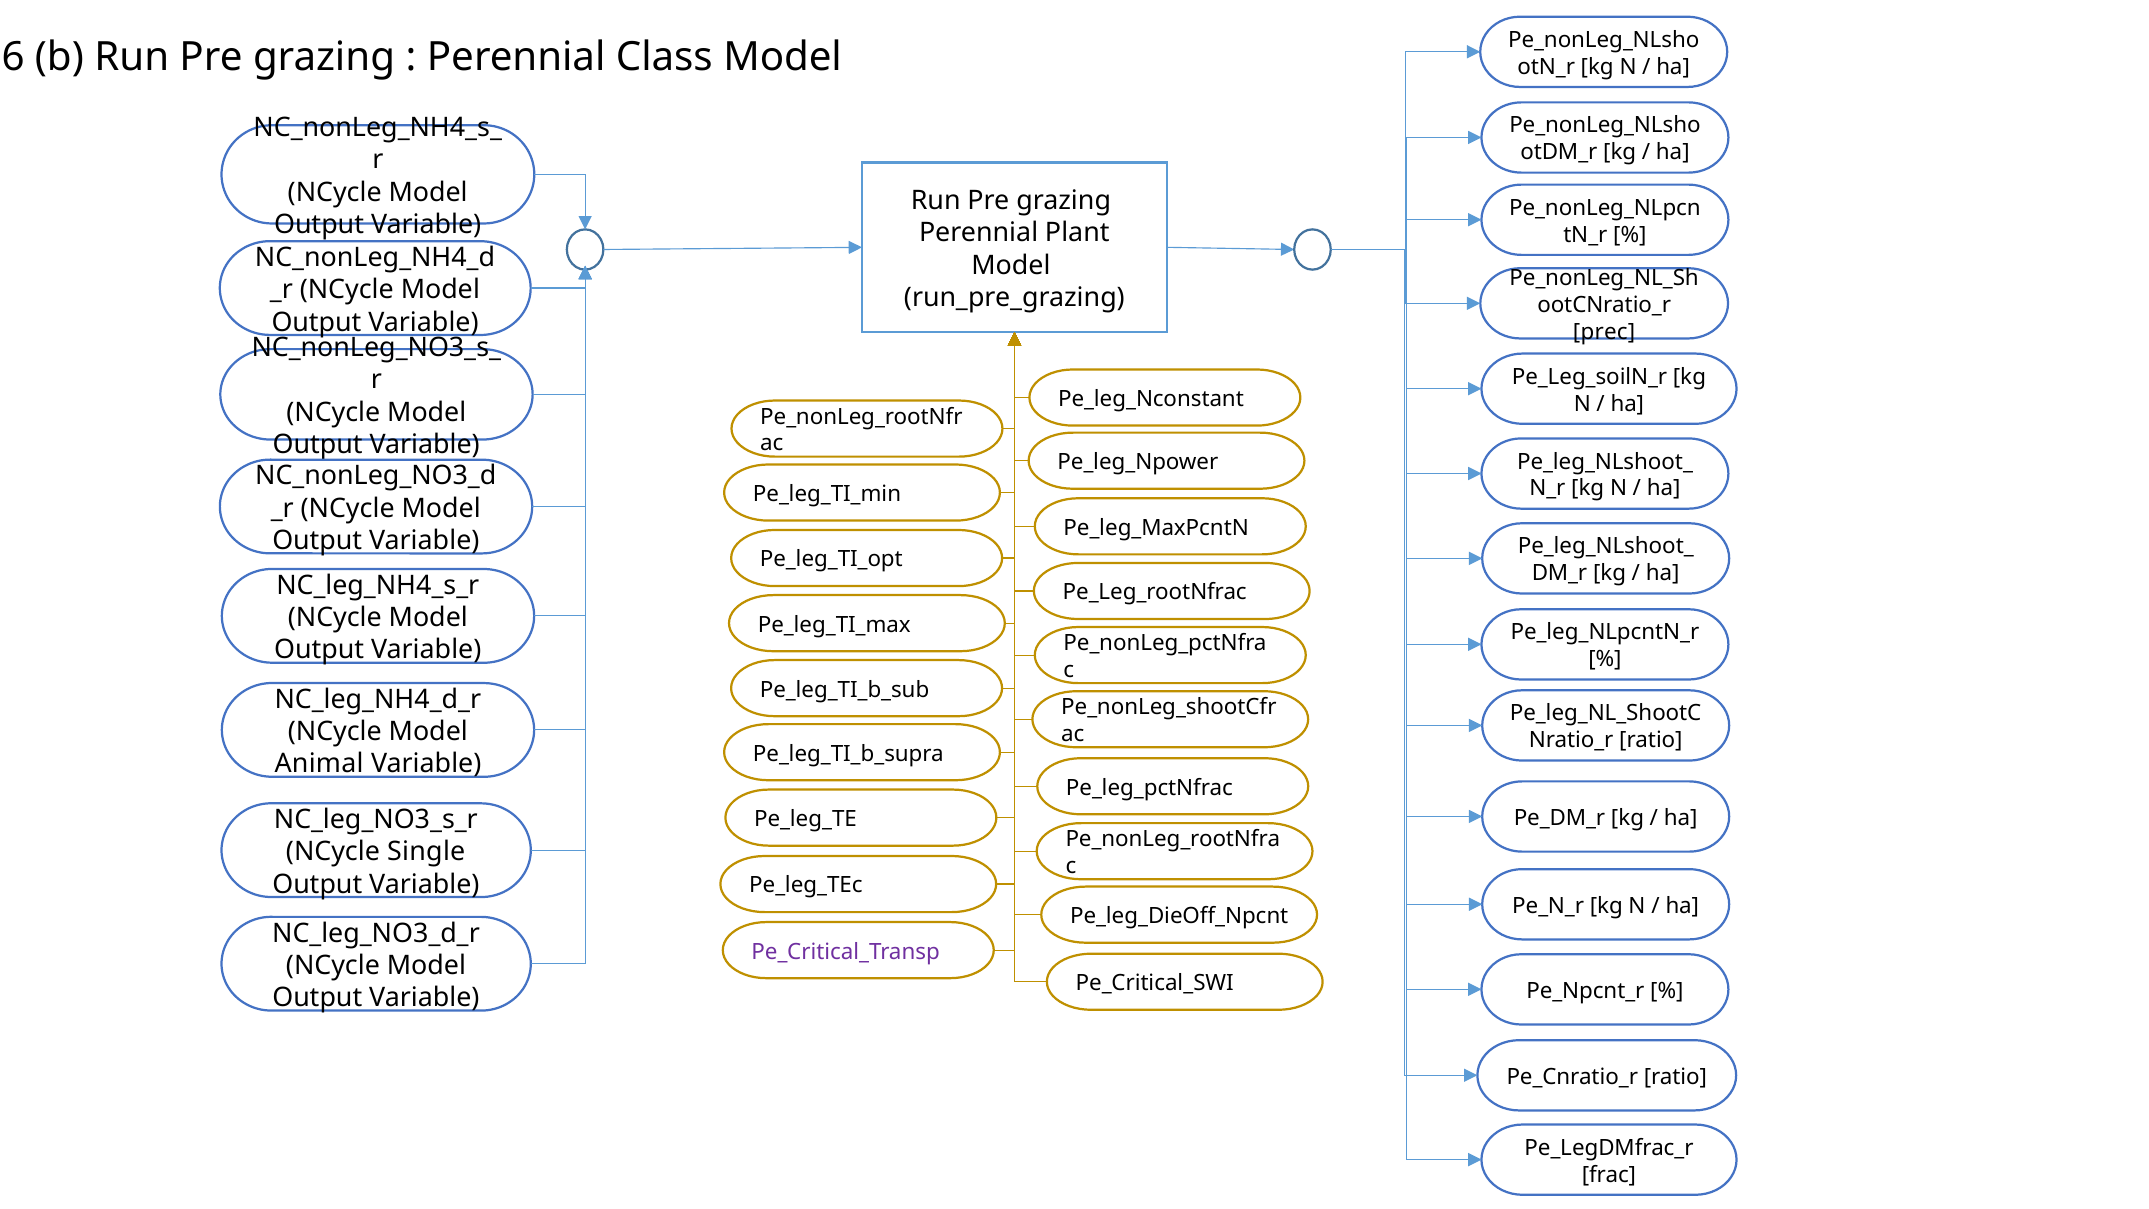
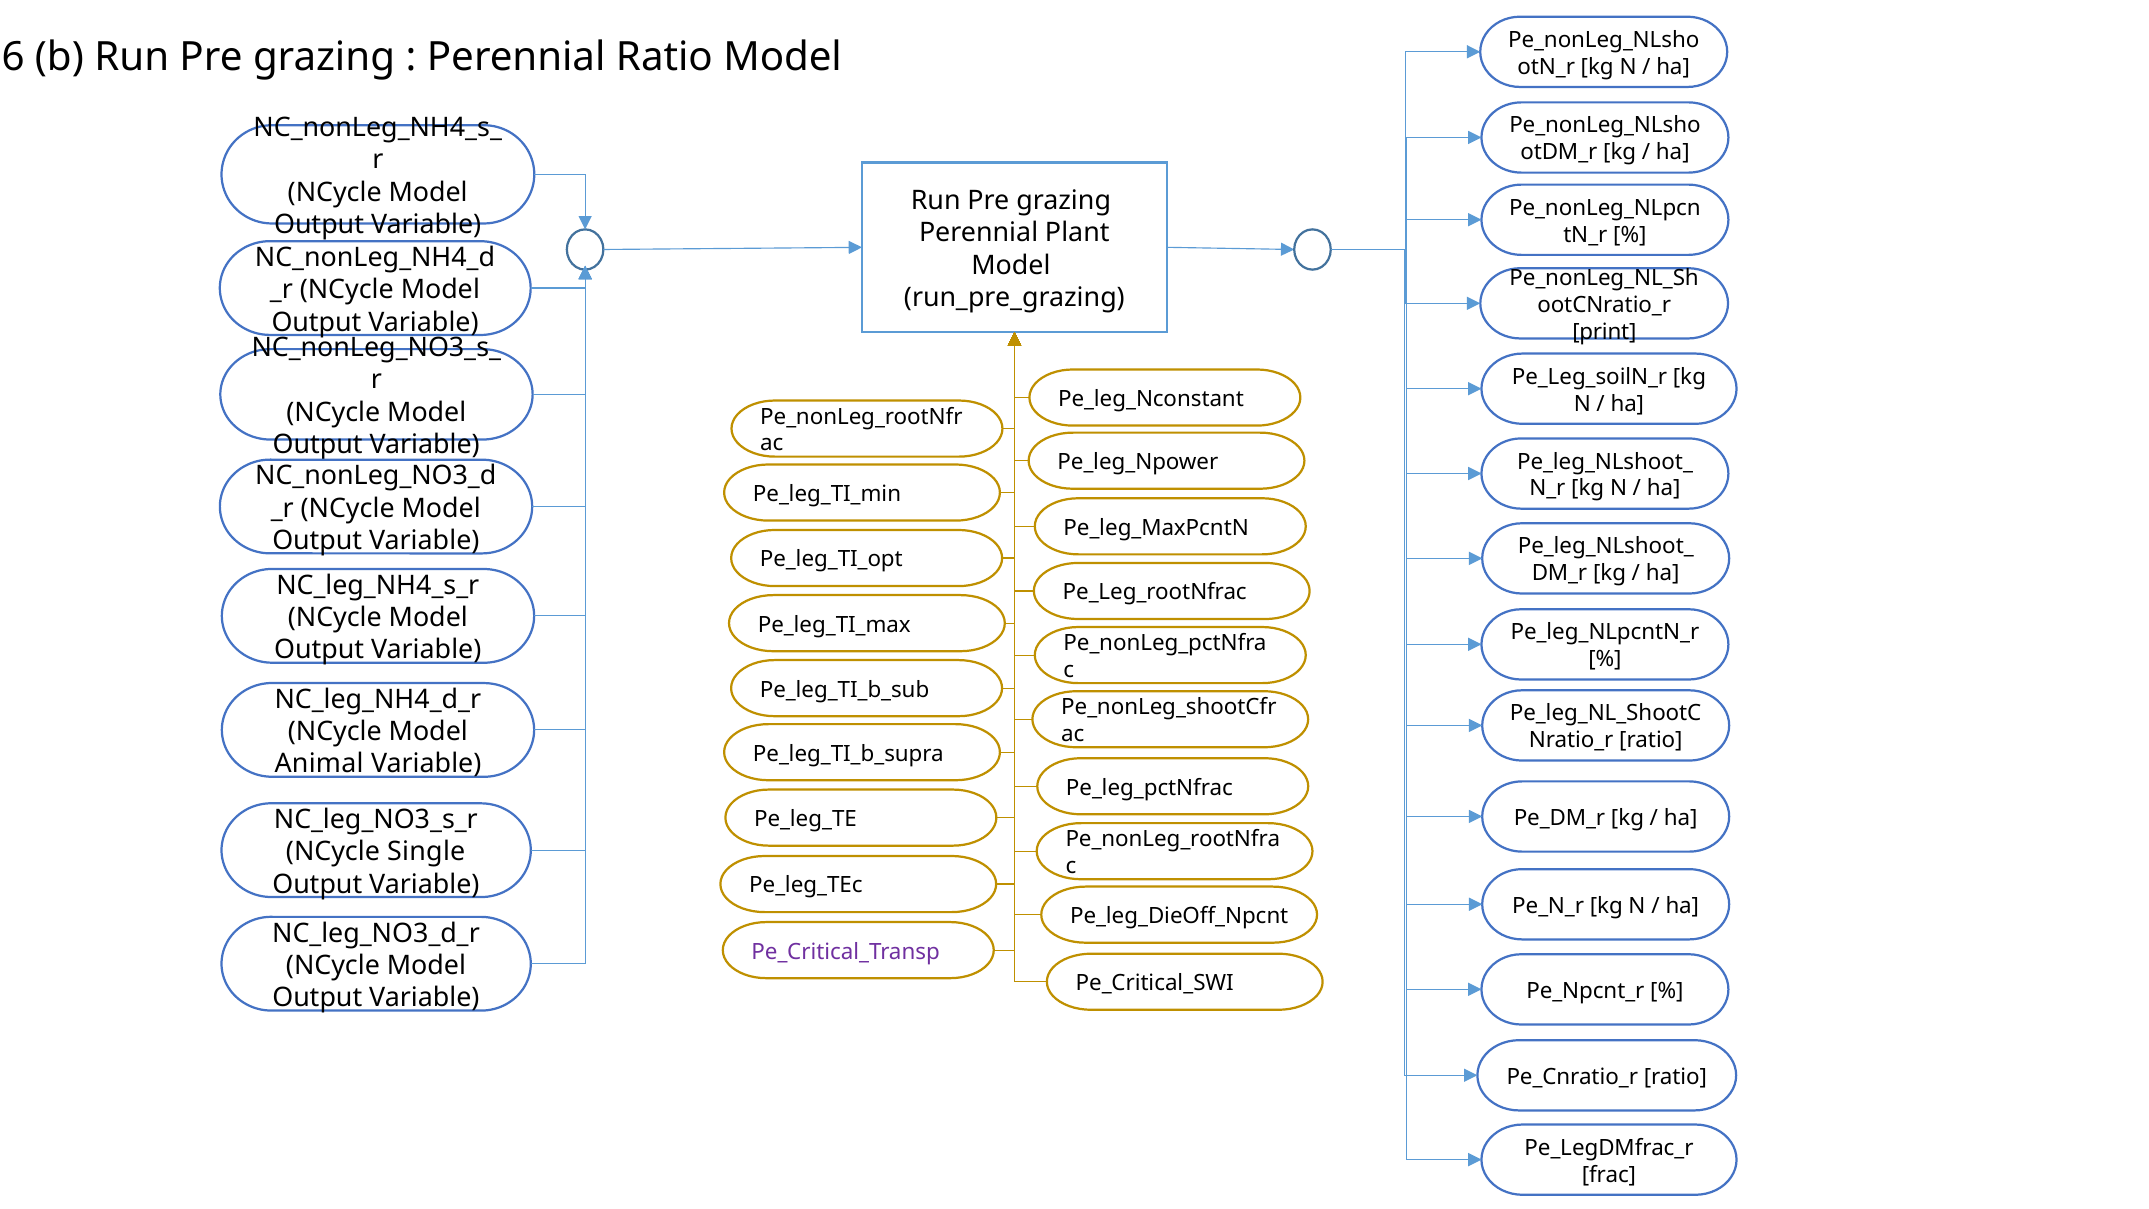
Perennial Class: Class -> Ratio
prec: prec -> print
